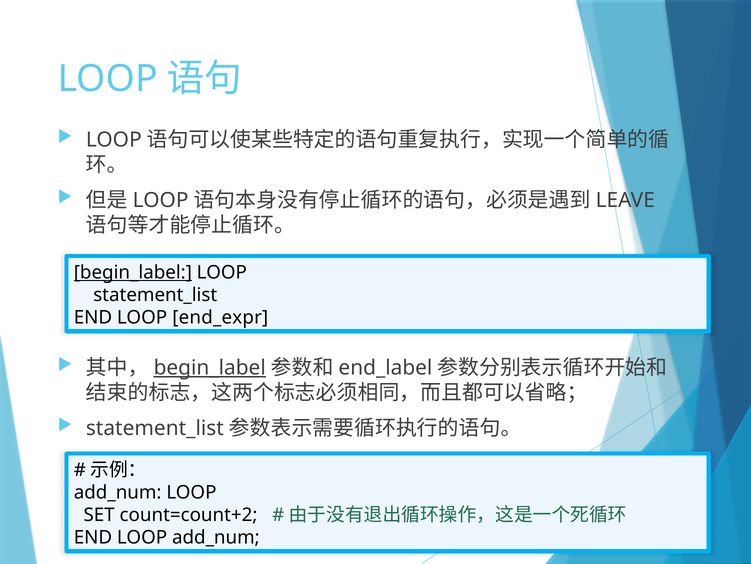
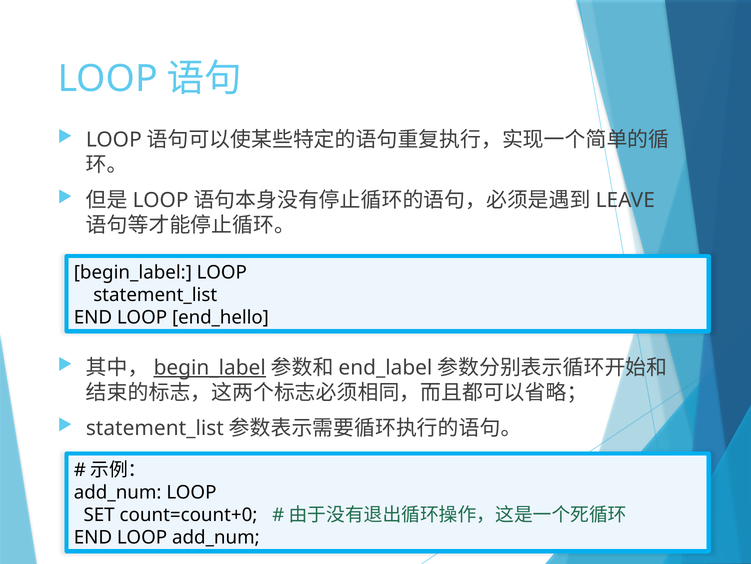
begin_label at (133, 272) underline: present -> none
end_expr: end_expr -> end_hello
count=count+2: count=count+2 -> count=count+0
